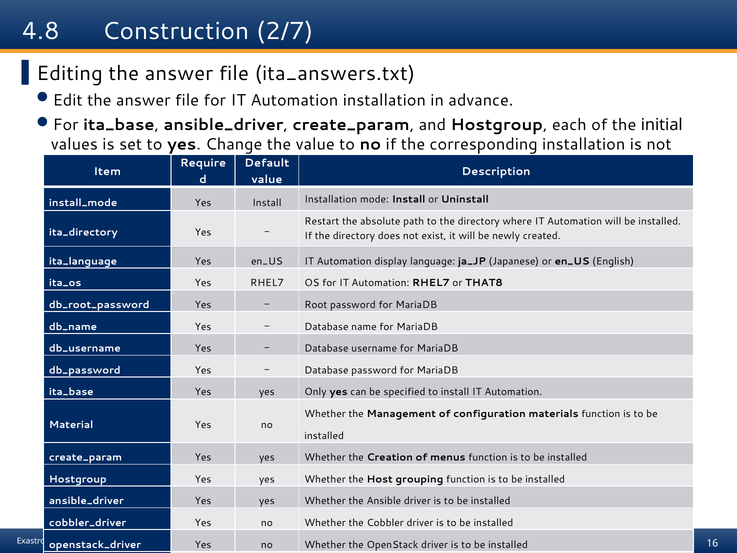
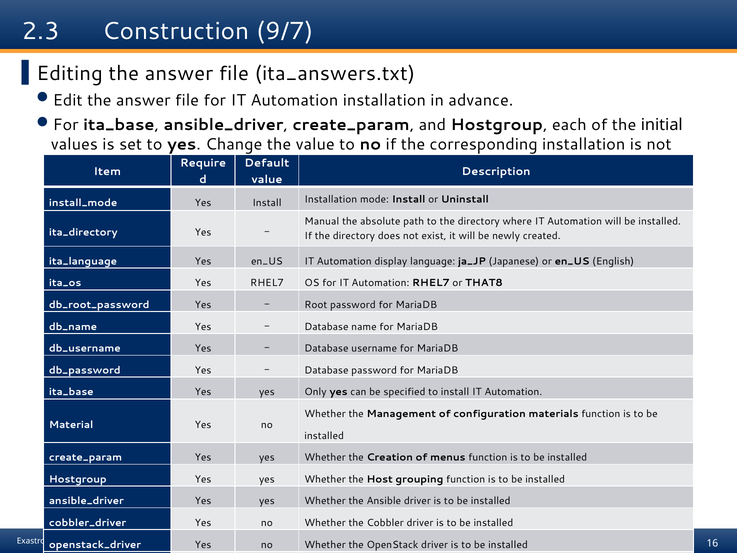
4.8: 4.8 -> 2.3
2/7: 2/7 -> 9/7
Restart: Restart -> Manual
